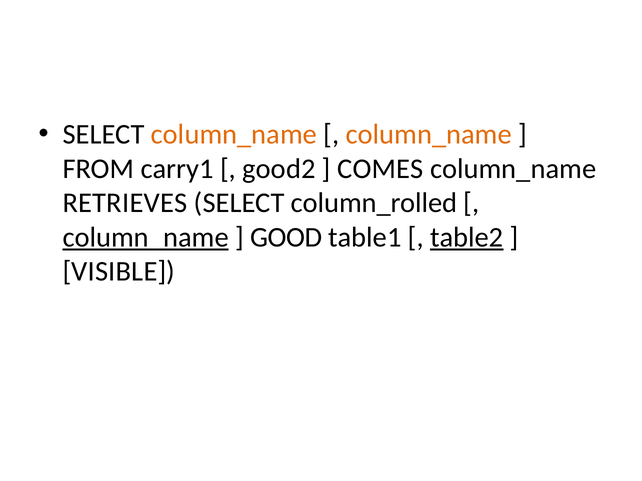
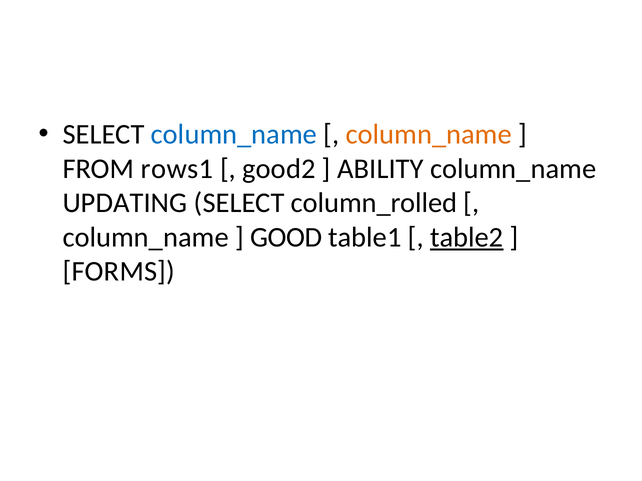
column_name at (234, 135) colour: orange -> blue
carry1: carry1 -> rows1
COMES: COMES -> ABILITY
RETRIEVES: RETRIEVES -> UPDATING
column_name at (146, 237) underline: present -> none
VISIBLE: VISIBLE -> FORMS
